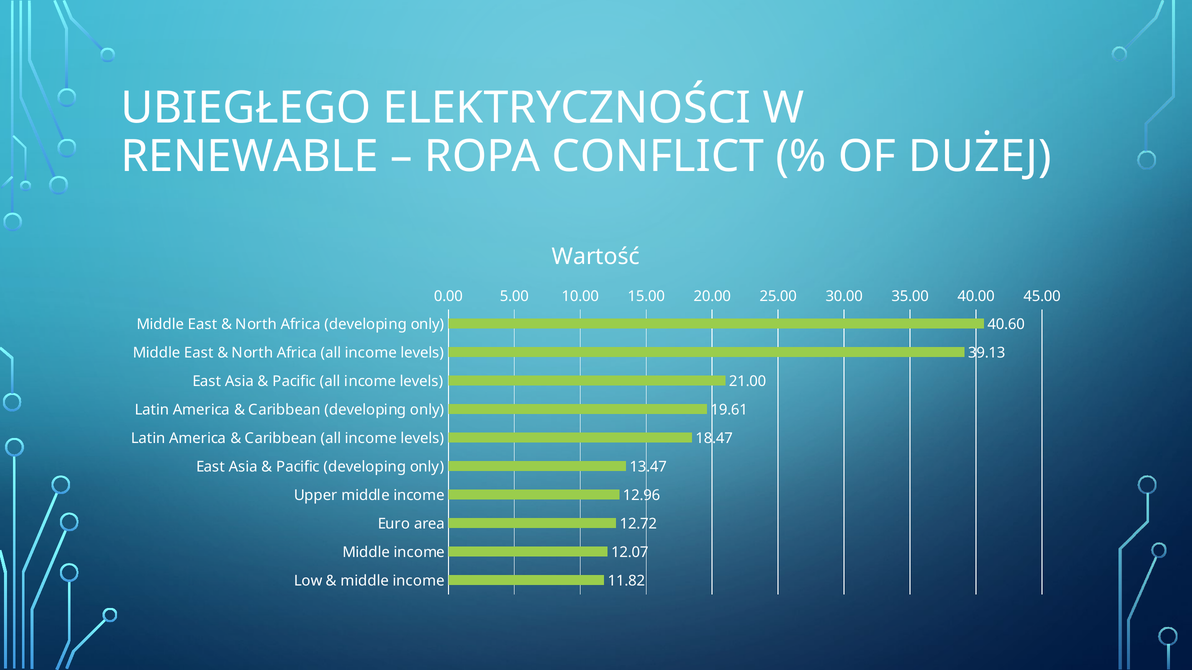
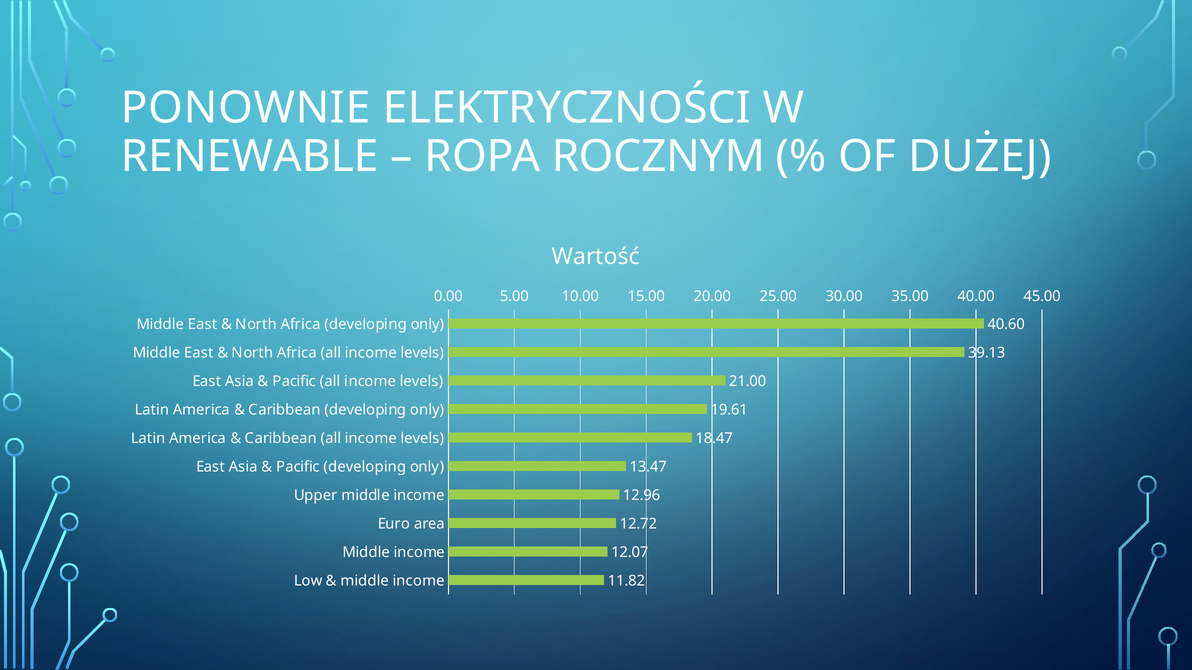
UBIEGŁEGO: UBIEGŁEGO -> PONOWNIE
CONFLICT: CONFLICT -> ROCZNYM
